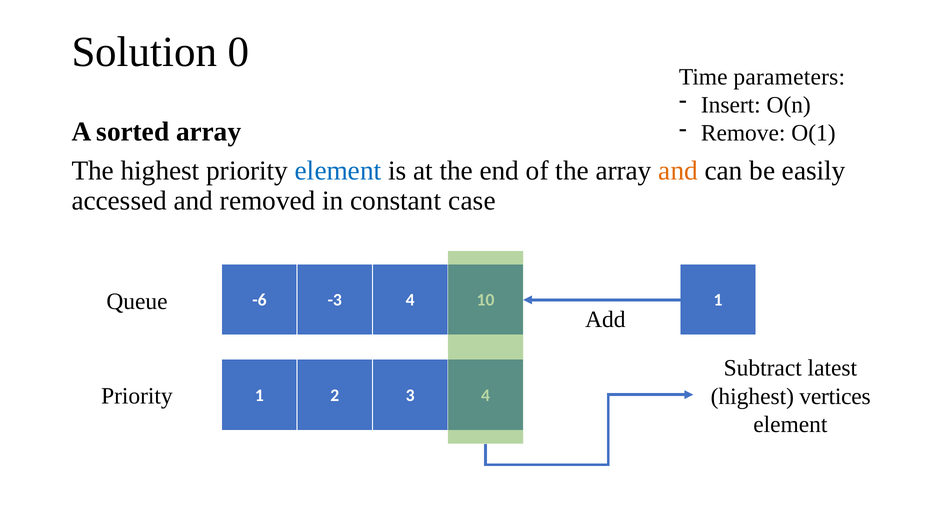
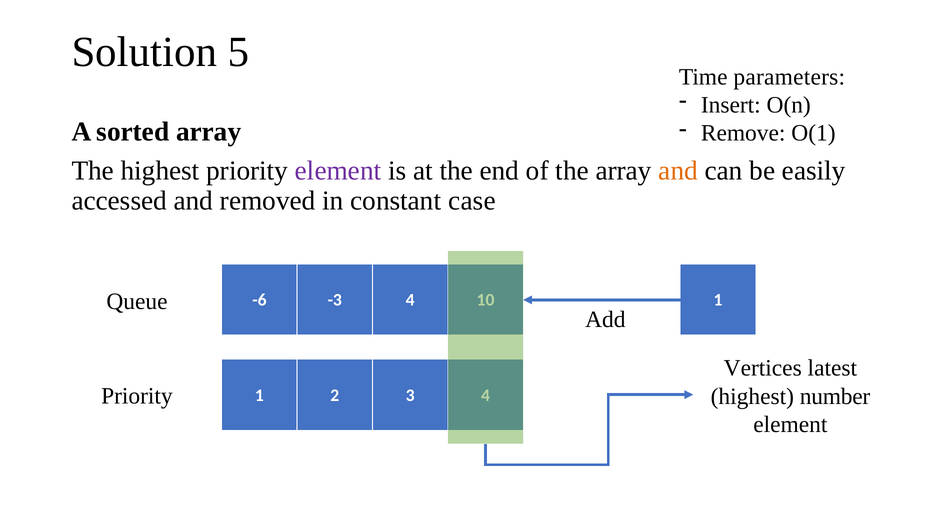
0: 0 -> 5
element at (338, 171) colour: blue -> purple
Subtract: Subtract -> Vertices
vertices: vertices -> number
